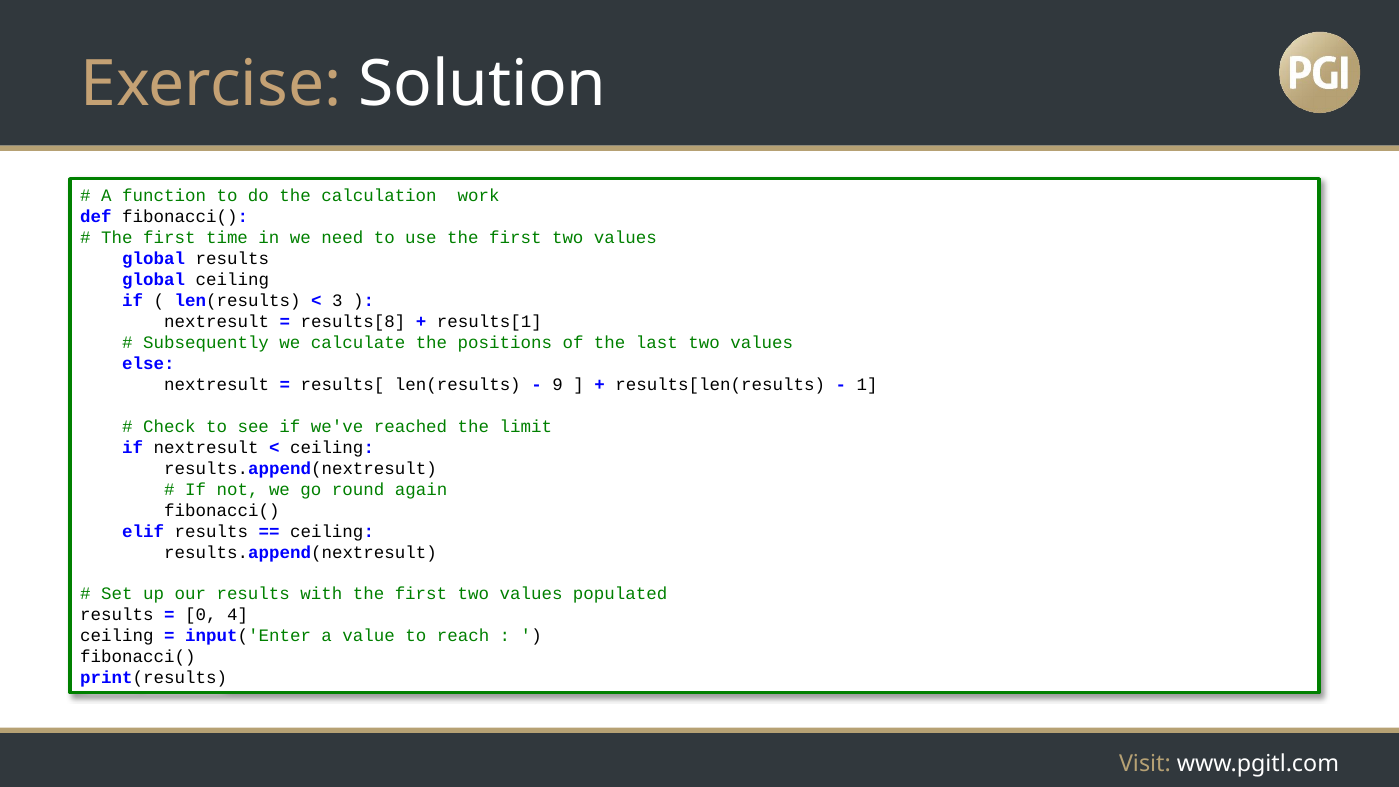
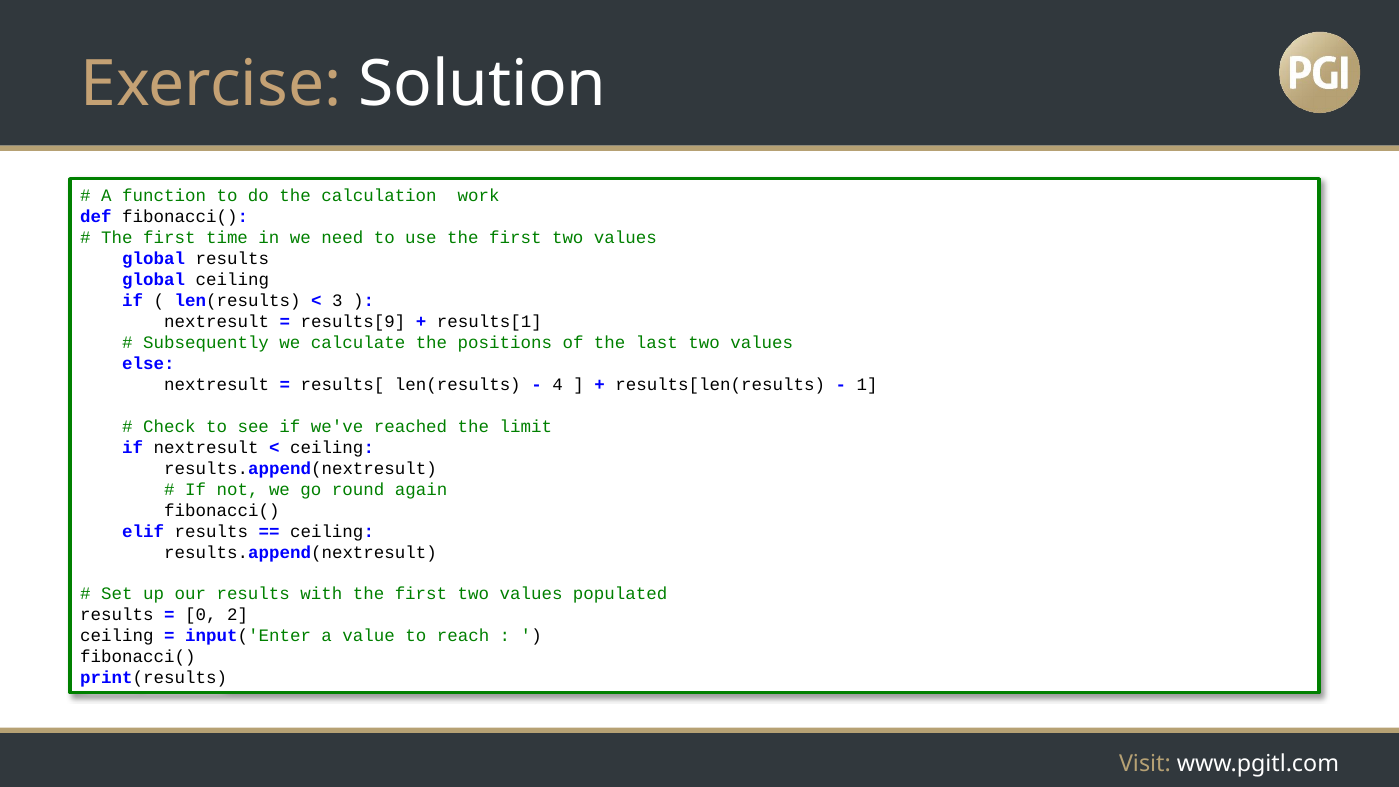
results[8: results[8 -> results[9
9: 9 -> 4
4: 4 -> 2
